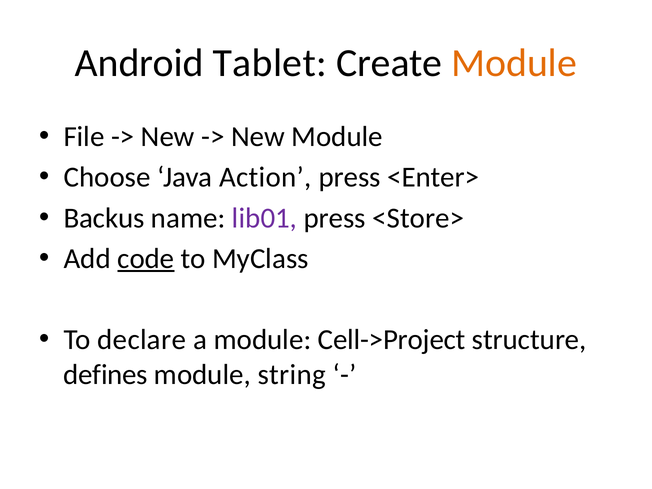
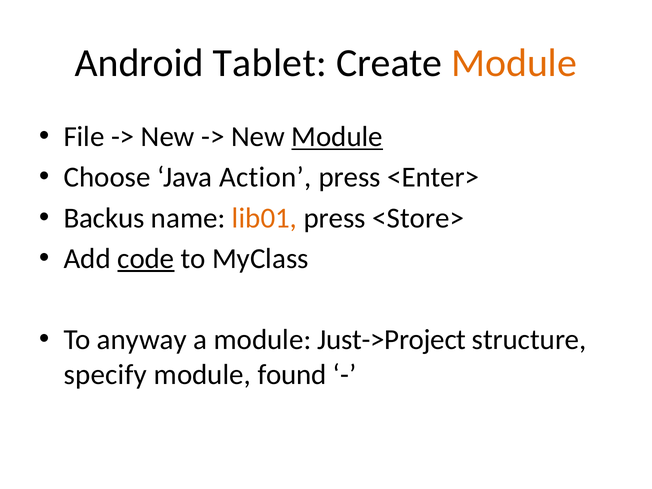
Module at (337, 137) underline: none -> present
lib01 colour: purple -> orange
declare: declare -> anyway
Cell->Project: Cell->Project -> Just->Project
defines: defines -> specify
string: string -> found
